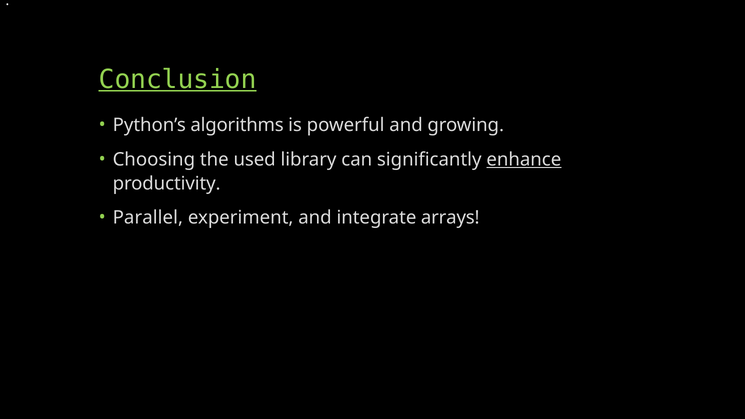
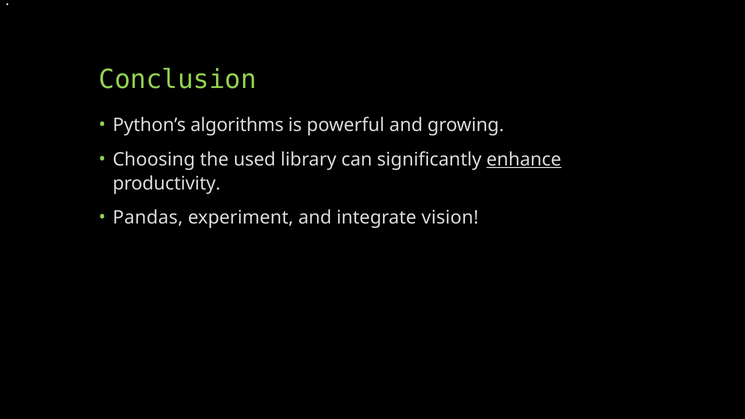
Conclusion underline: present -> none
Parallel: Parallel -> Pandas
arrays: arrays -> vision
